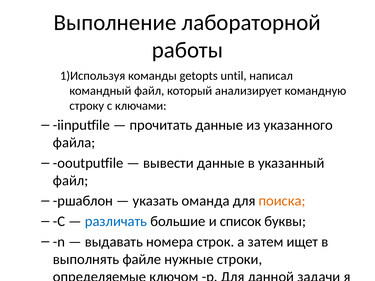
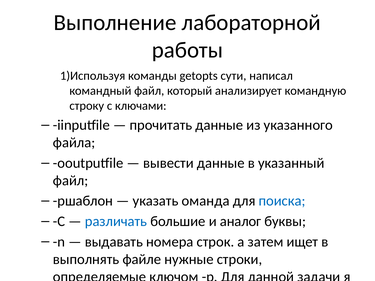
until: until -> сути
поиска colour: orange -> blue
список: список -> аналог
